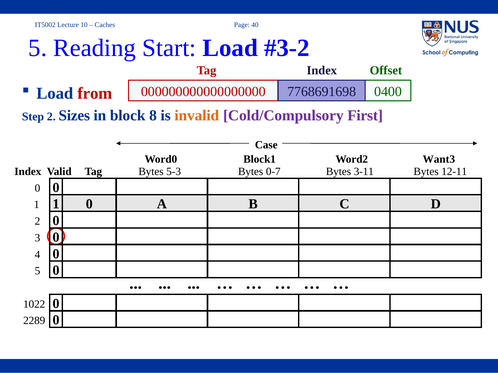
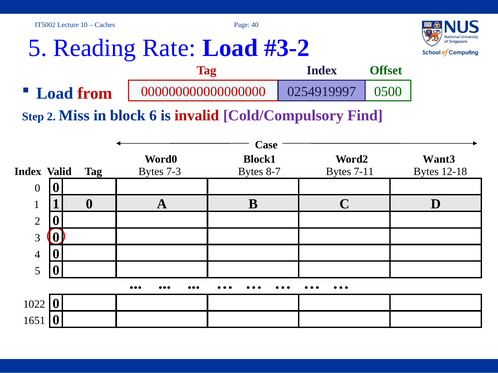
Start: Start -> Rate
7768691698: 7768691698 -> 0254919997
0400: 0400 -> 0500
Sizes: Sizes -> Miss
8: 8 -> 6
invalid colour: orange -> red
First: First -> Find
5-3: 5-3 -> 7-3
0-7: 0-7 -> 8-7
3-11: 3-11 -> 7-11
12-11: 12-11 -> 12-18
2289: 2289 -> 1651
